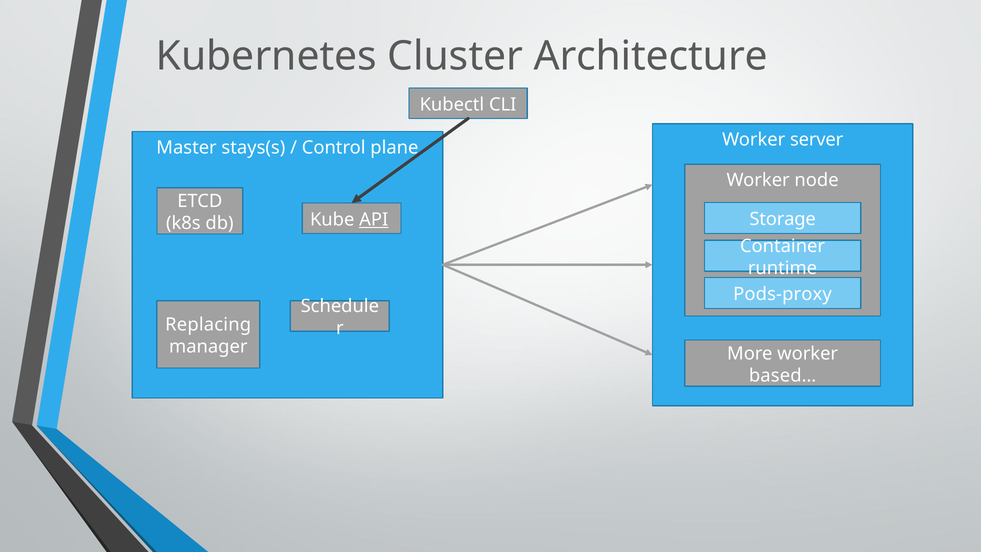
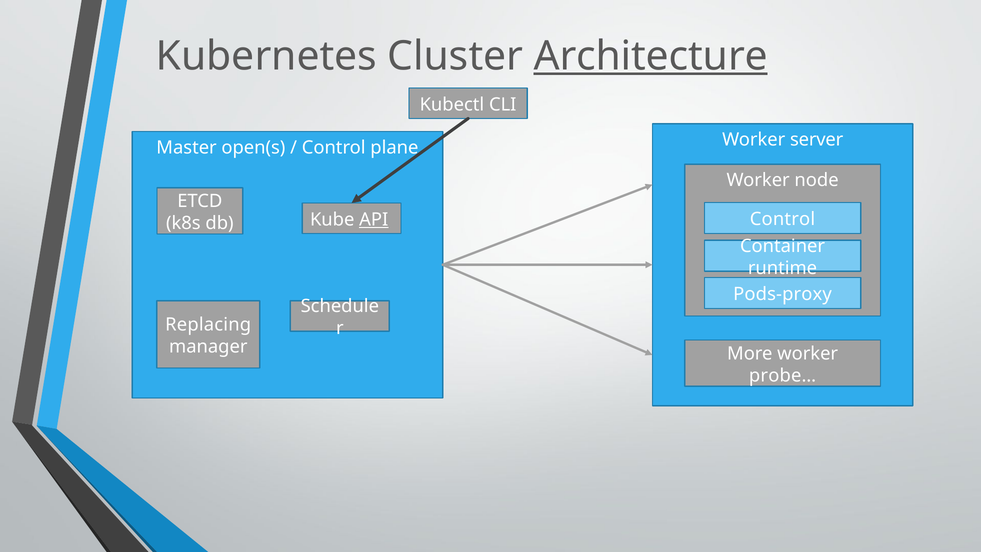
Architecture underline: none -> present
stays(s: stays(s -> open(s
Storage at (783, 219): Storage -> Control
based…: based… -> probe…
